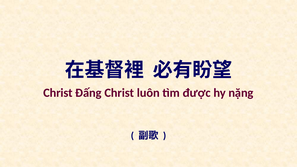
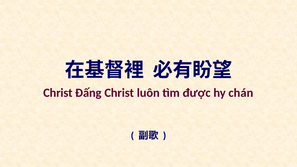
nặng: nặng -> chán
